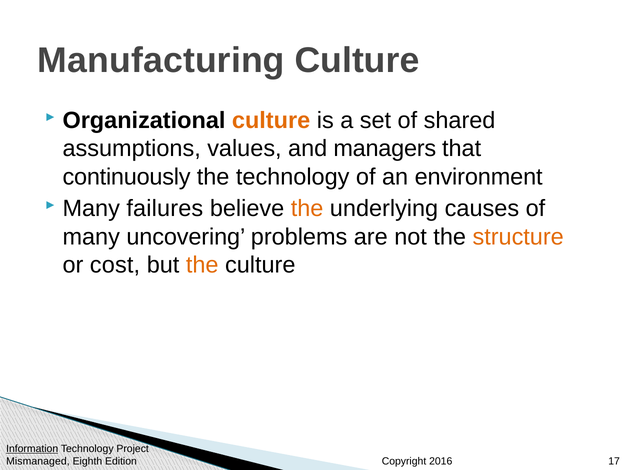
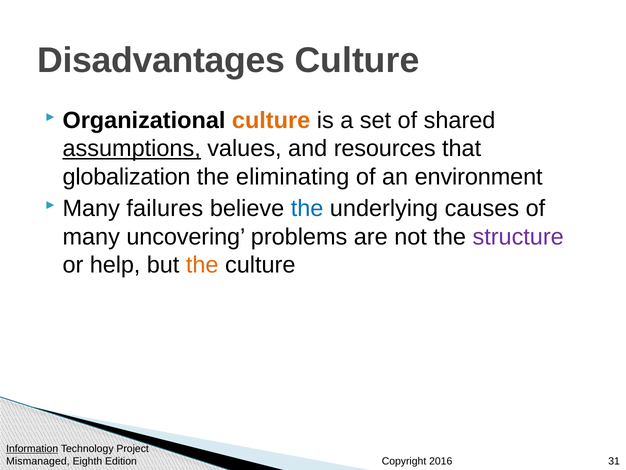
Manufacturing: Manufacturing -> Disadvantages
assumptions underline: none -> present
managers: managers -> resources
continuously: continuously -> globalization
the technology: technology -> eliminating
the at (307, 208) colour: orange -> blue
structure colour: orange -> purple
cost: cost -> help
17: 17 -> 31
